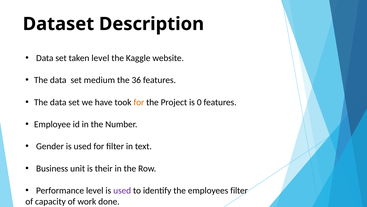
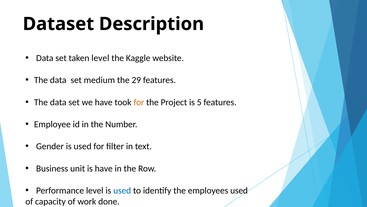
36: 36 -> 29
0: 0 -> 5
is their: their -> have
used at (122, 190) colour: purple -> blue
employees filter: filter -> used
